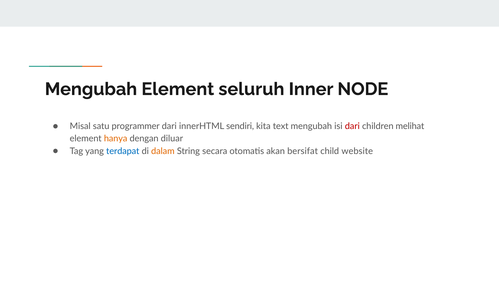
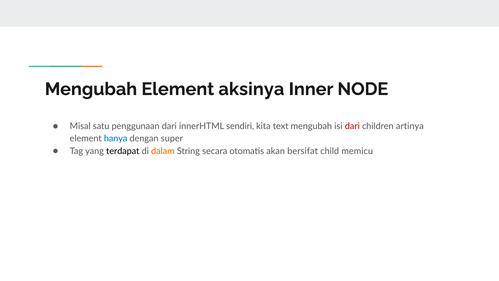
seluruh: seluruh -> aksinya
programmer: programmer -> penggunaan
melihat: melihat -> artinya
hanya colour: orange -> blue
diluar: diluar -> super
terdapat colour: blue -> black
website: website -> memicu
